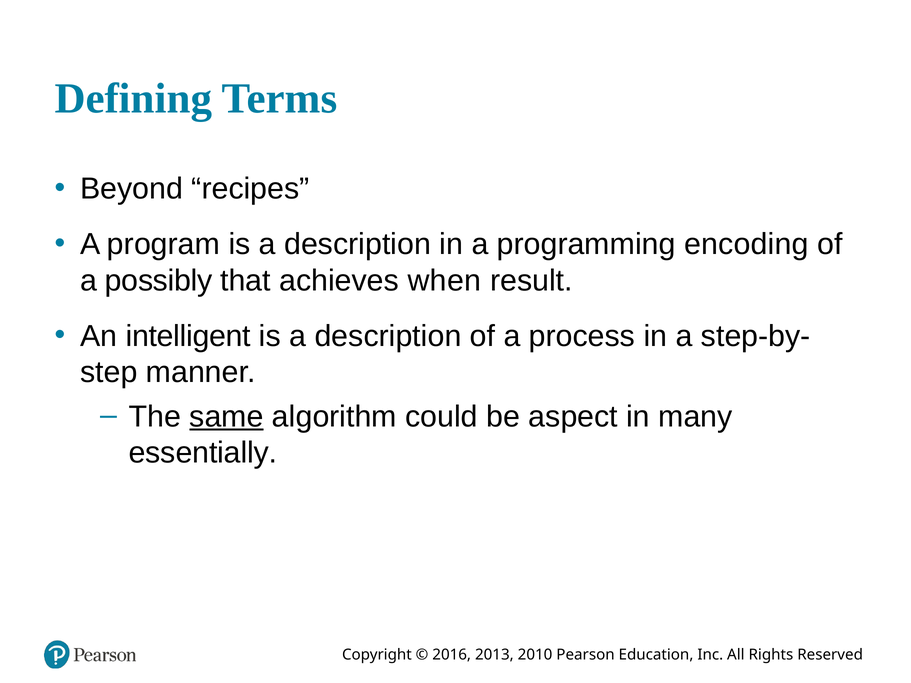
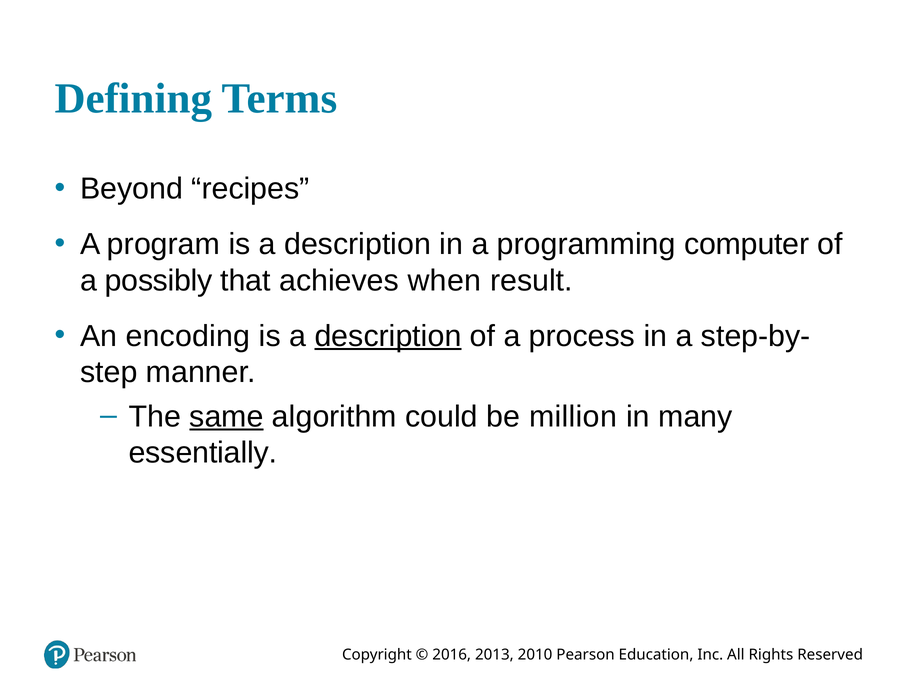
encoding: encoding -> computer
intelligent: intelligent -> encoding
description at (388, 336) underline: none -> present
aspect: aspect -> million
